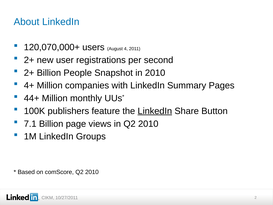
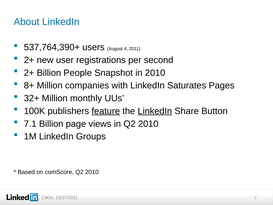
120,070,000+: 120,070,000+ -> 537,764,390+
4+: 4+ -> 8+
Summary: Summary -> Saturates
44+: 44+ -> 32+
feature underline: none -> present
